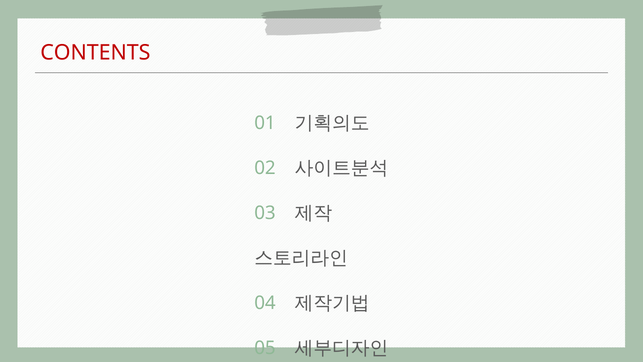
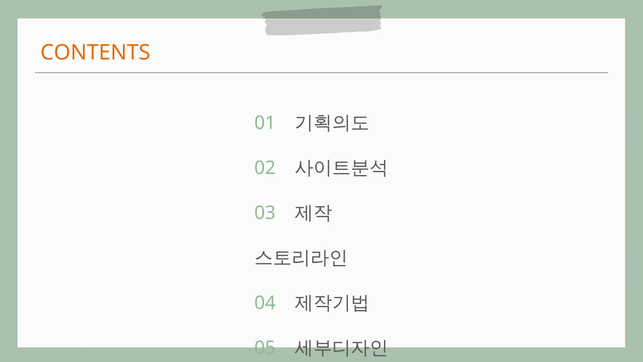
CONTENTS colour: red -> orange
